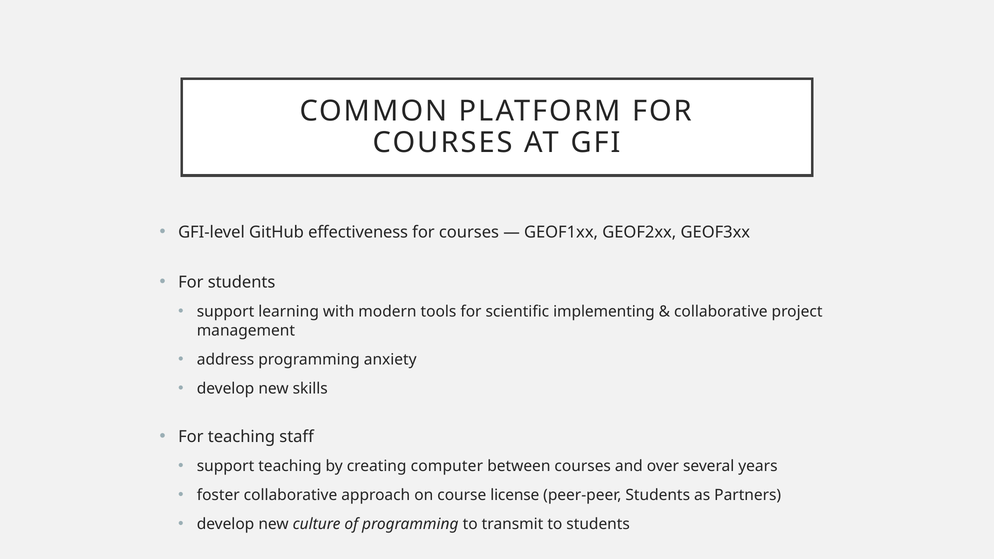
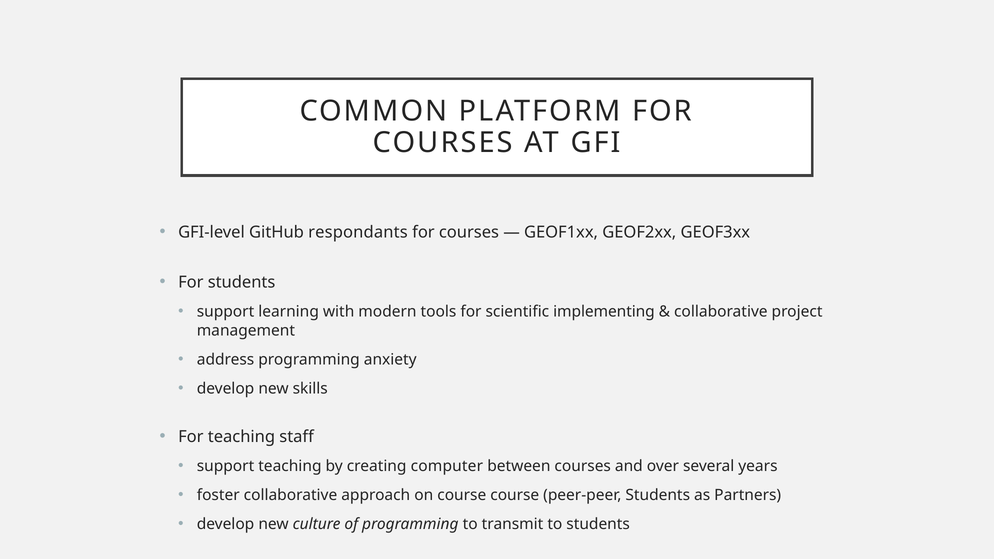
effectiveness: effectiveness -> respondants
course license: license -> course
